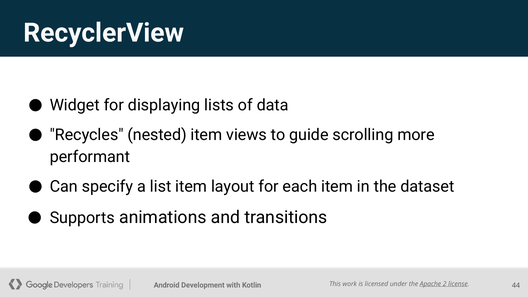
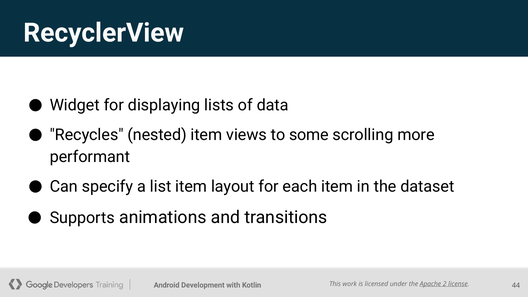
guide: guide -> some
